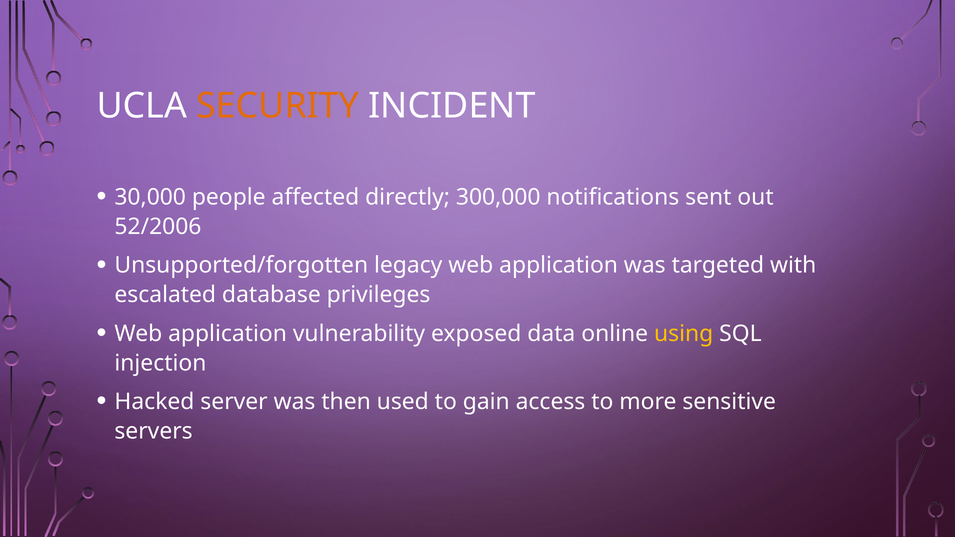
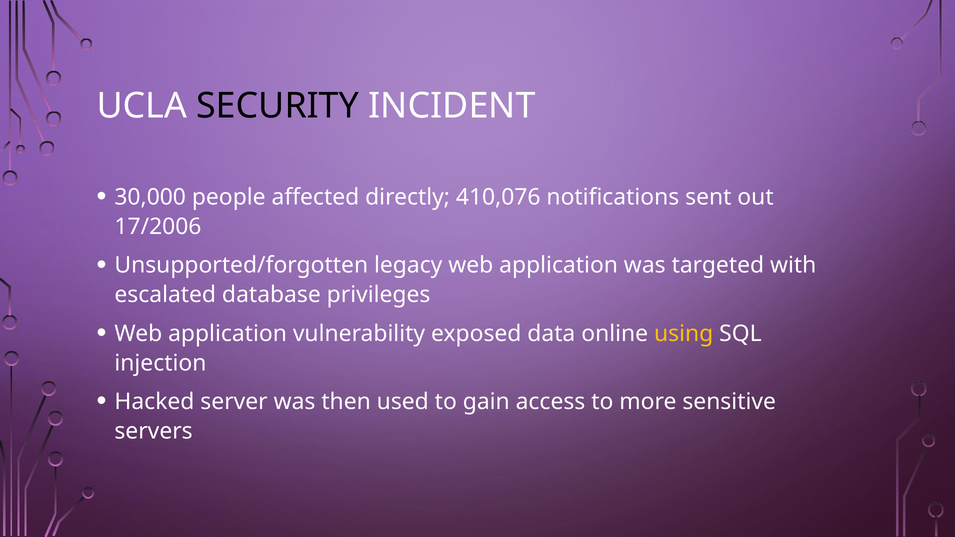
SECURITY colour: orange -> black
300,000: 300,000 -> 410,076
52/2006: 52/2006 -> 17/2006
